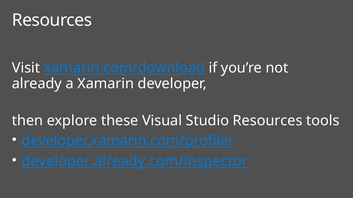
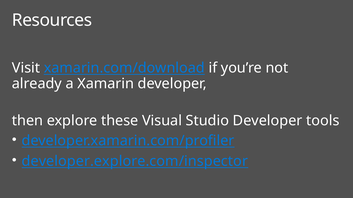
Studio Resources: Resources -> Developer
developer.already.com/inspector: developer.already.com/inspector -> developer.explore.com/inspector
